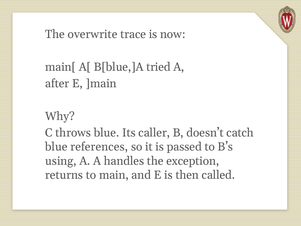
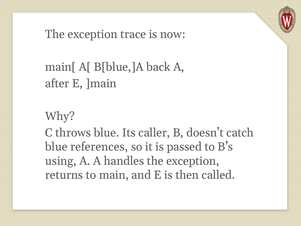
overwrite at (93, 34): overwrite -> exception
tried: tried -> back
